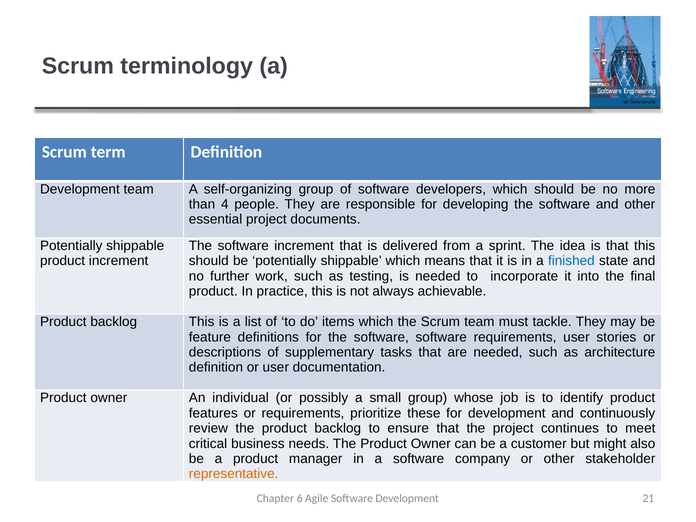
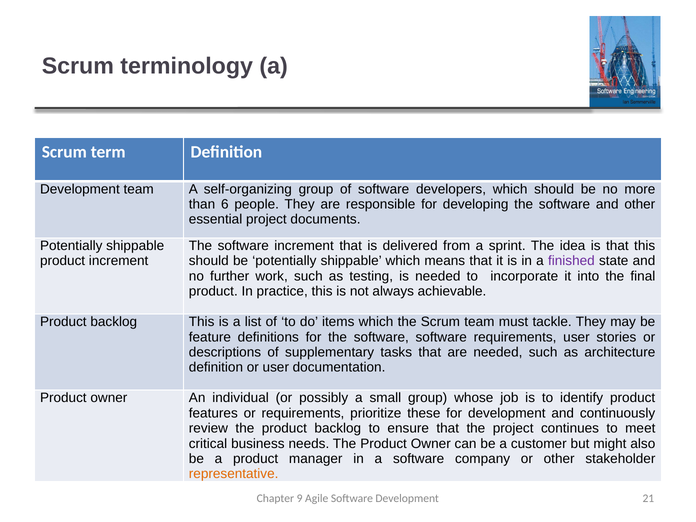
4: 4 -> 6
finished colour: blue -> purple
6: 6 -> 9
